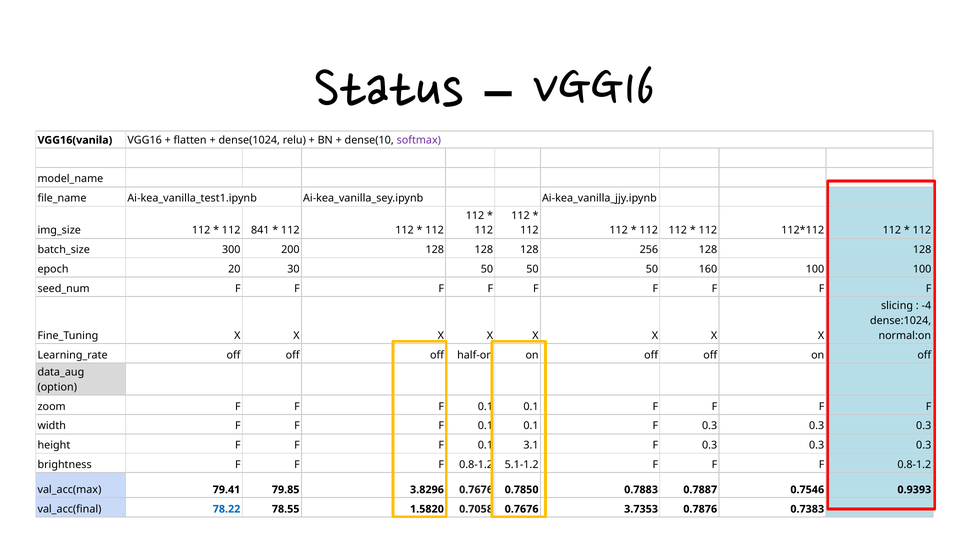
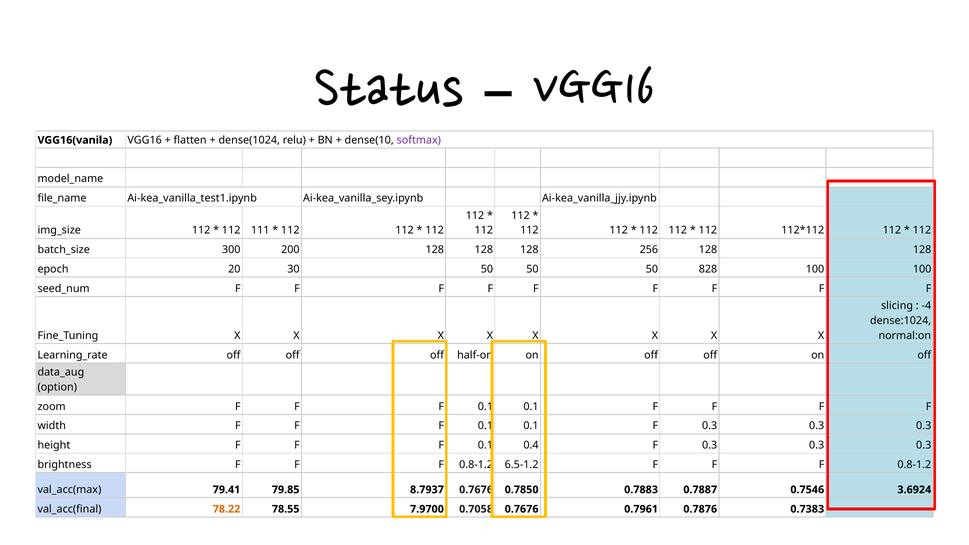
841: 841 -> 111
160: 160 -> 828
3.1: 3.1 -> 0.4
5.1-1.2: 5.1-1.2 -> 6.5-1.2
3.8296: 3.8296 -> 8.7937
0.9393: 0.9393 -> 3.6924
78.22 colour: blue -> orange
1.5820: 1.5820 -> 7.9700
3.7353: 3.7353 -> 0.7961
